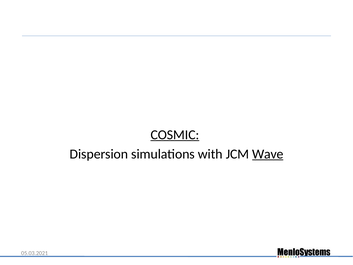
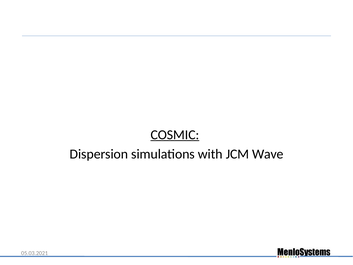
Wave underline: present -> none
